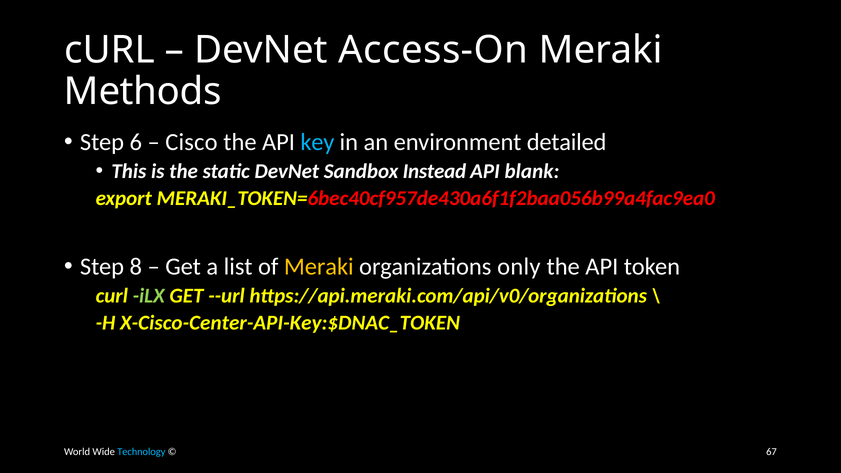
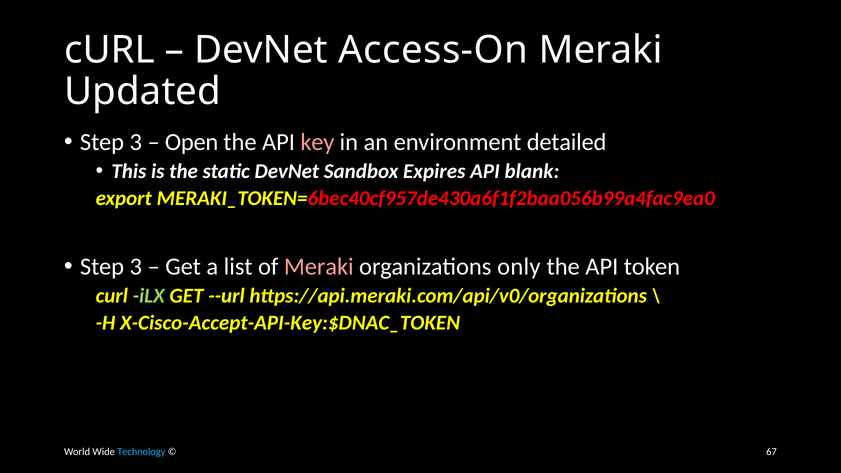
Methods: Methods -> Updated
6 at (136, 142): 6 -> 3
Cisco: Cisco -> Open
key colour: light blue -> pink
Instead: Instead -> Expires
8 at (136, 267): 8 -> 3
Meraki at (319, 267) colour: yellow -> pink
X-Cisco-Center-API-Key:$DNAC_TOKEN: X-Cisco-Center-API-Key:$DNAC_TOKEN -> X-Cisco-Accept-API-Key:$DNAC_TOKEN
